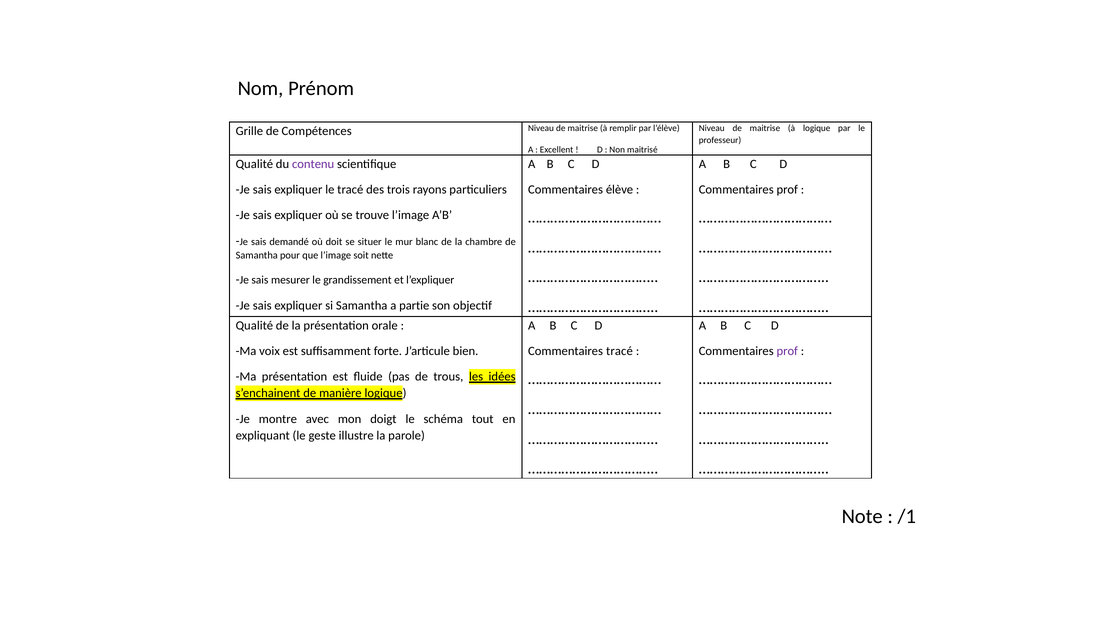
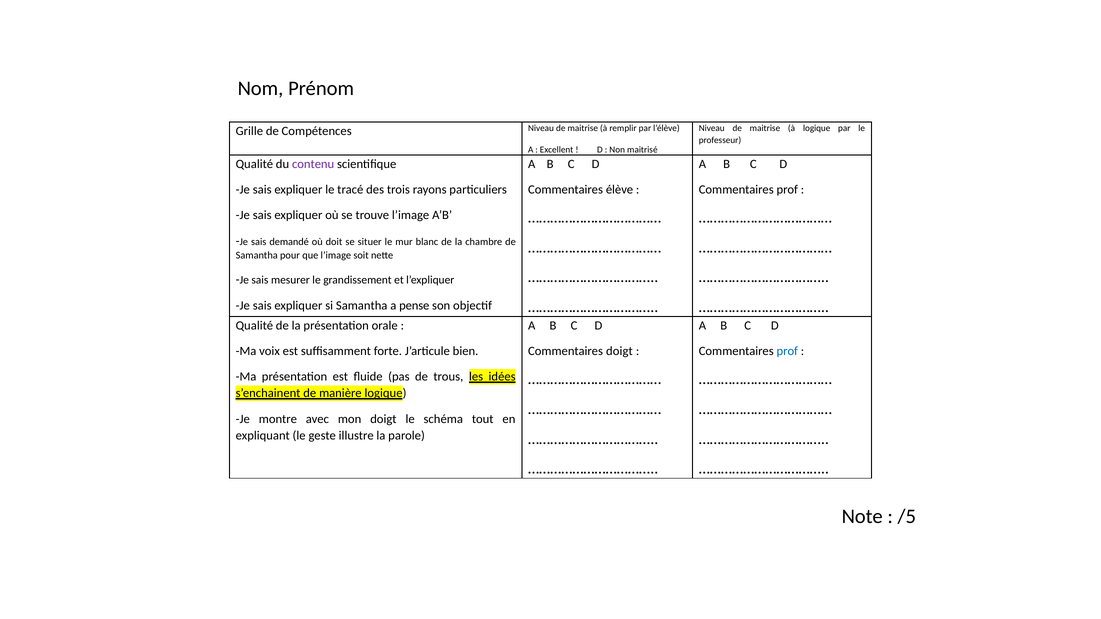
partie: partie -> pense
Commentaires tracé: tracé -> doigt
prof at (787, 351) colour: purple -> blue
/1: /1 -> /5
